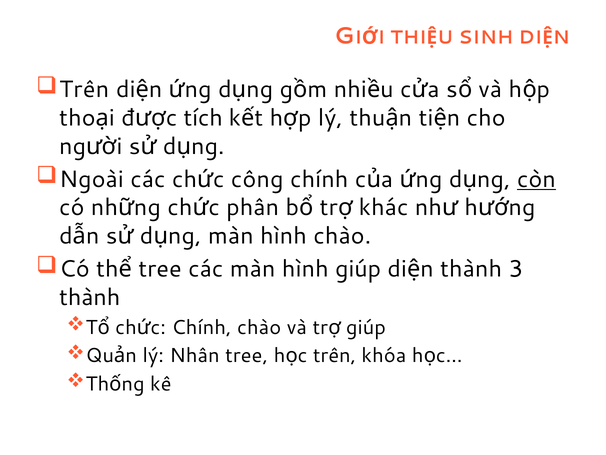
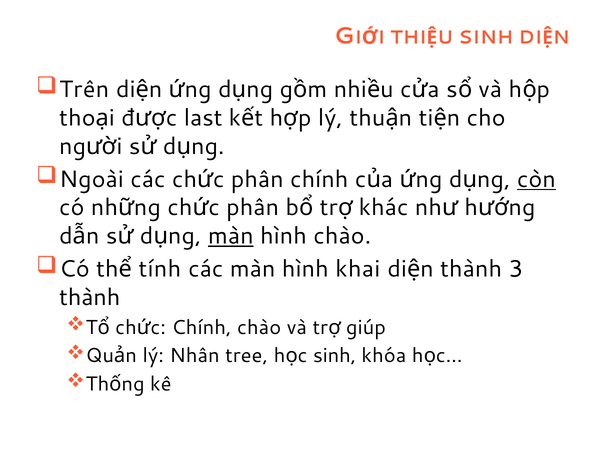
tích: tích -> last
công at (257, 179): công -> phân
màn at (231, 236) underline: none -> present
tree at (160, 269): tree -> tính
hình giúp: giúp -> khai
trên at (335, 355): trên -> sinh
